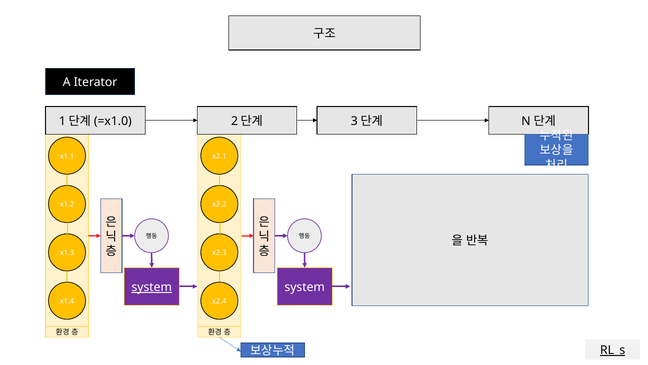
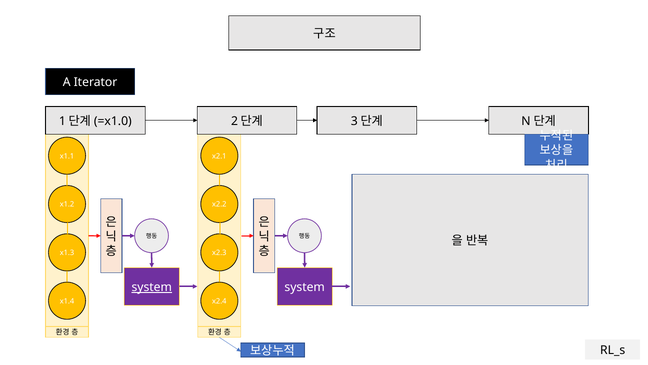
RL_s underline: present -> none
